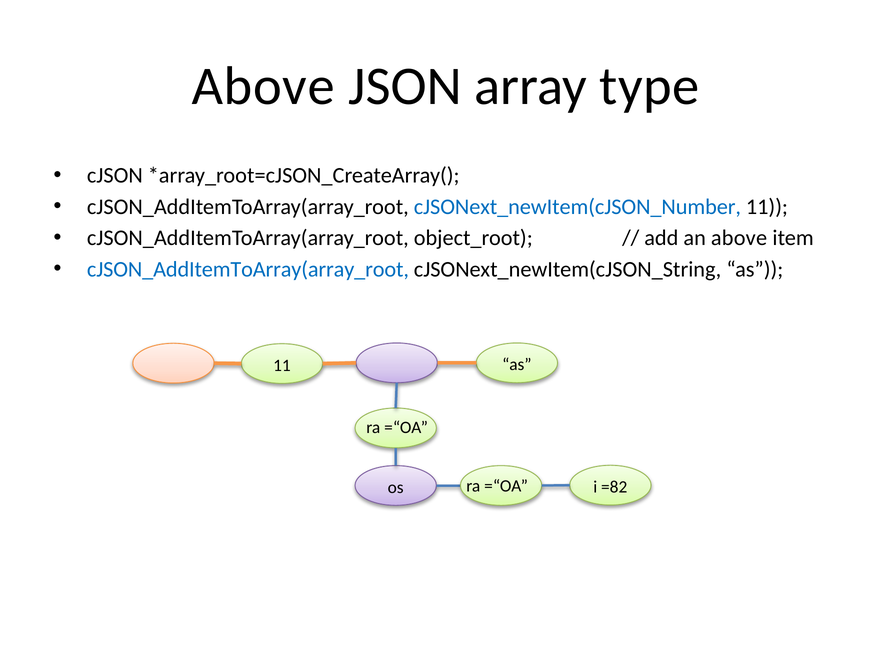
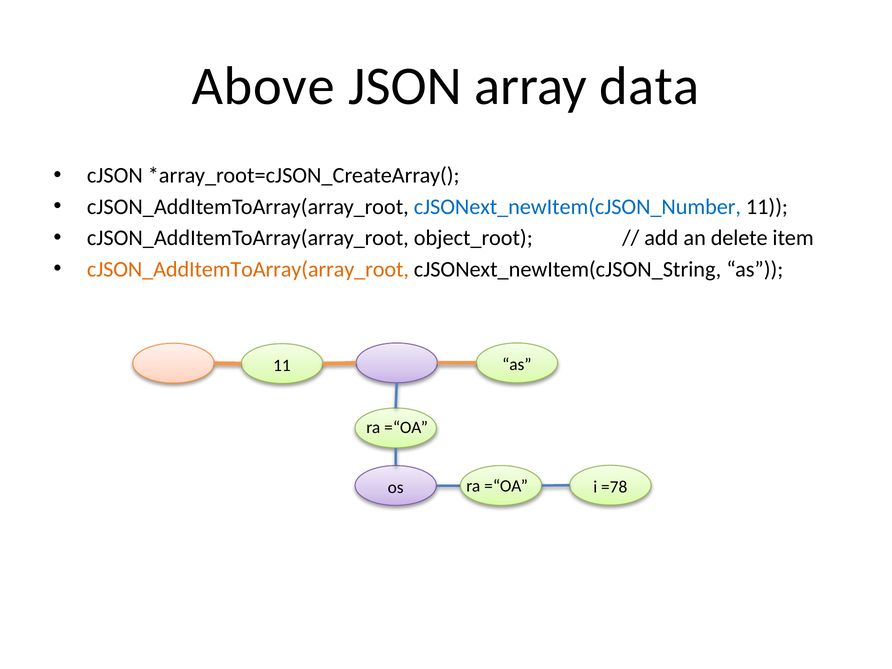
type: type -> data
an above: above -> delete
cJSON_AddItemToArray(array_root at (248, 269) colour: blue -> orange
=82: =82 -> =78
